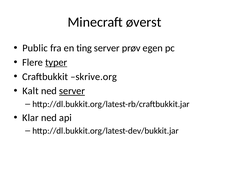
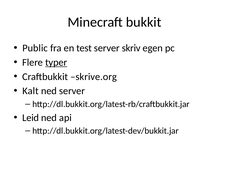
øverst: øverst -> bukkit
ting: ting -> test
prøv: prøv -> skriv
server at (72, 91) underline: present -> none
Klar: Klar -> Leid
